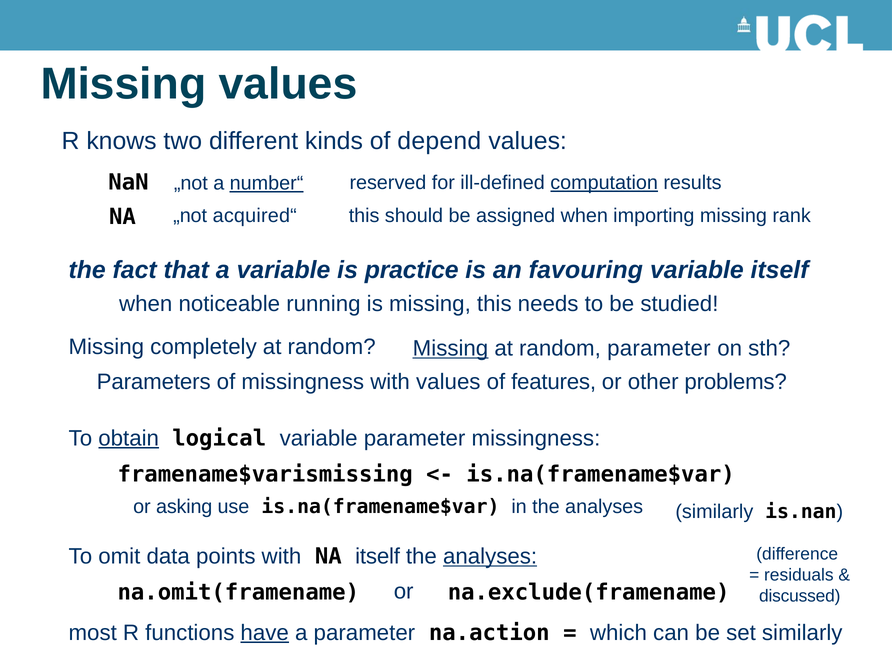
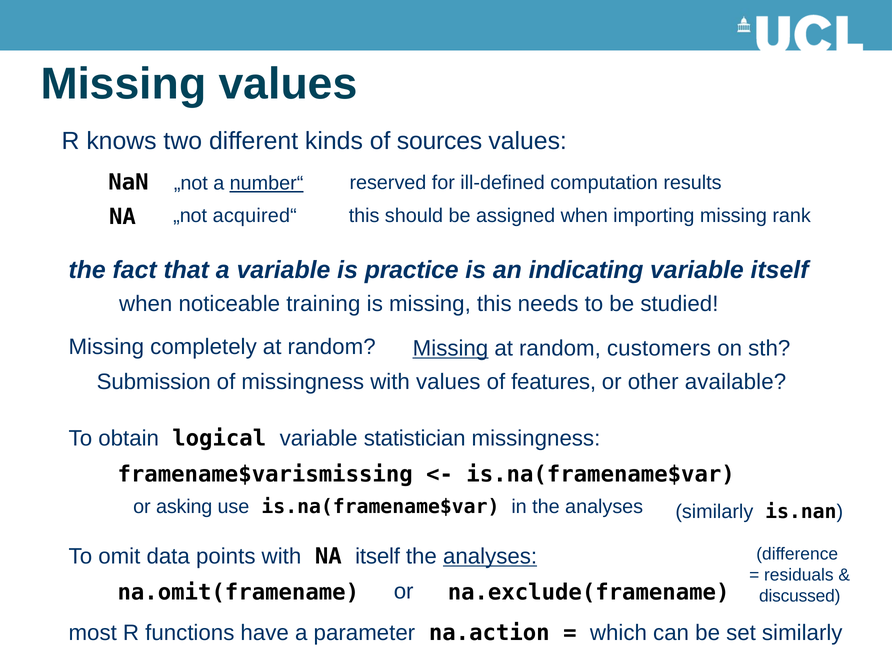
depend: depend -> sources
computation underline: present -> none
favouring: favouring -> indicating
running: running -> training
random parameter: parameter -> customers
Parameters: Parameters -> Submission
problems: problems -> available
obtain underline: present -> none
variable parameter: parameter -> statistician
have underline: present -> none
